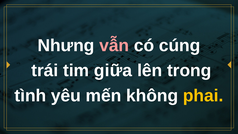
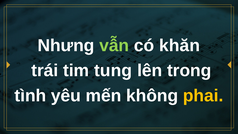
vẫn colour: pink -> light green
cúng: cúng -> khăn
giữa: giữa -> tung
